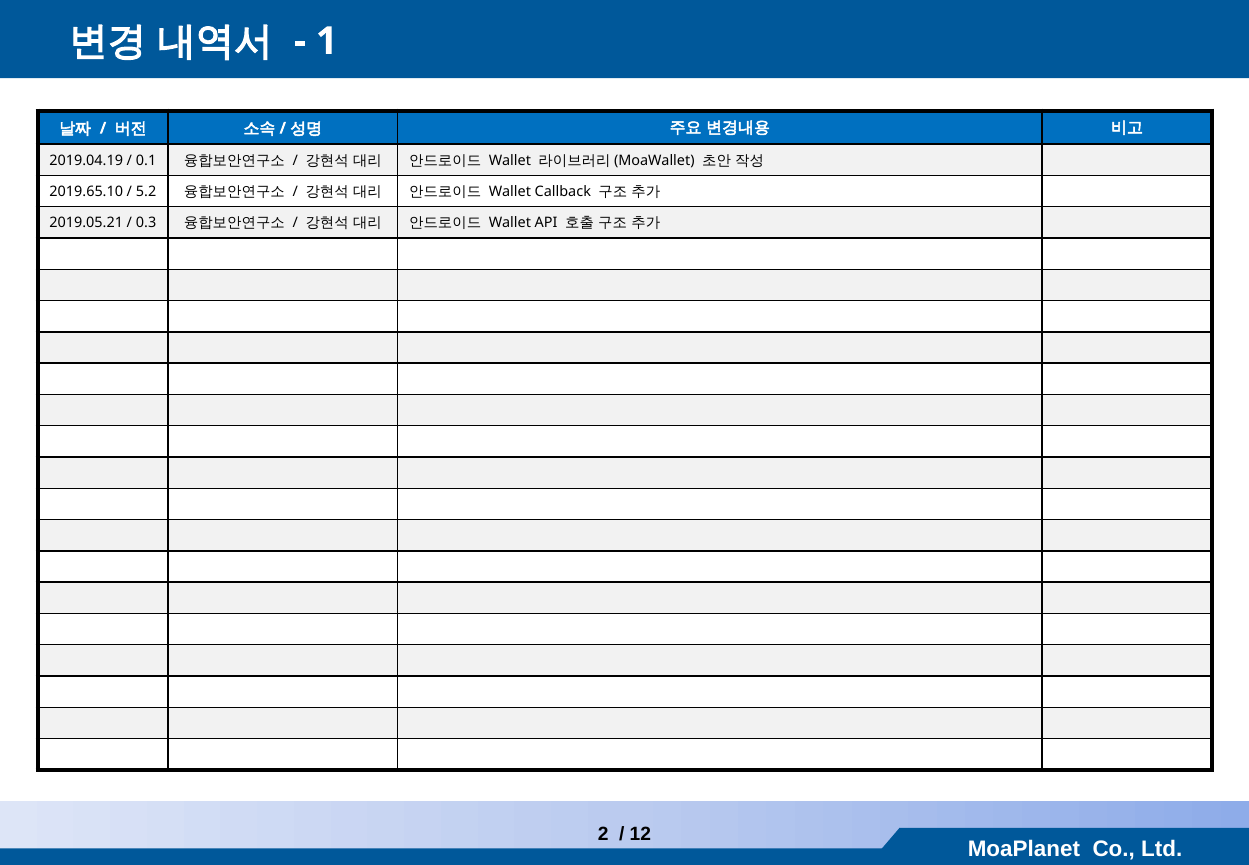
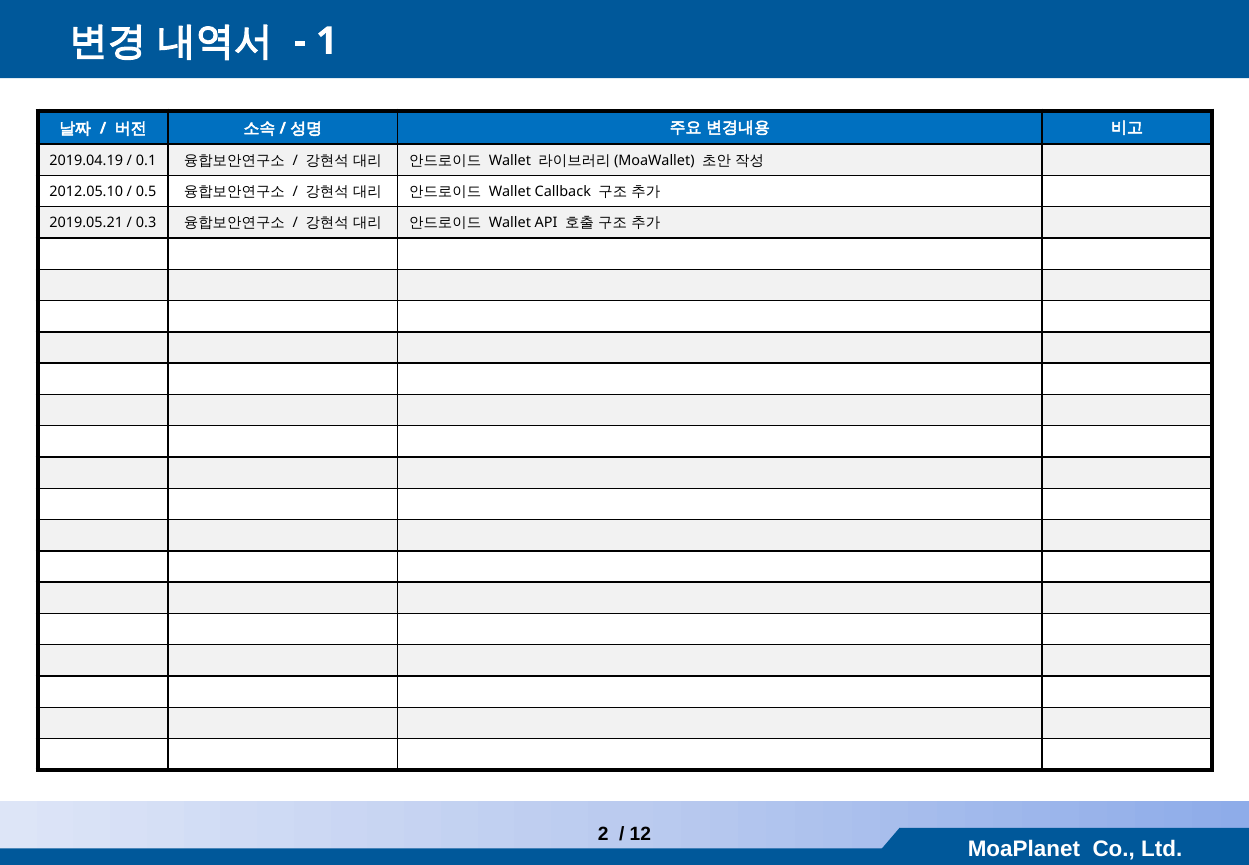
2019.65.10: 2019.65.10 -> 2012.05.10
5.2: 5.2 -> 0.5
